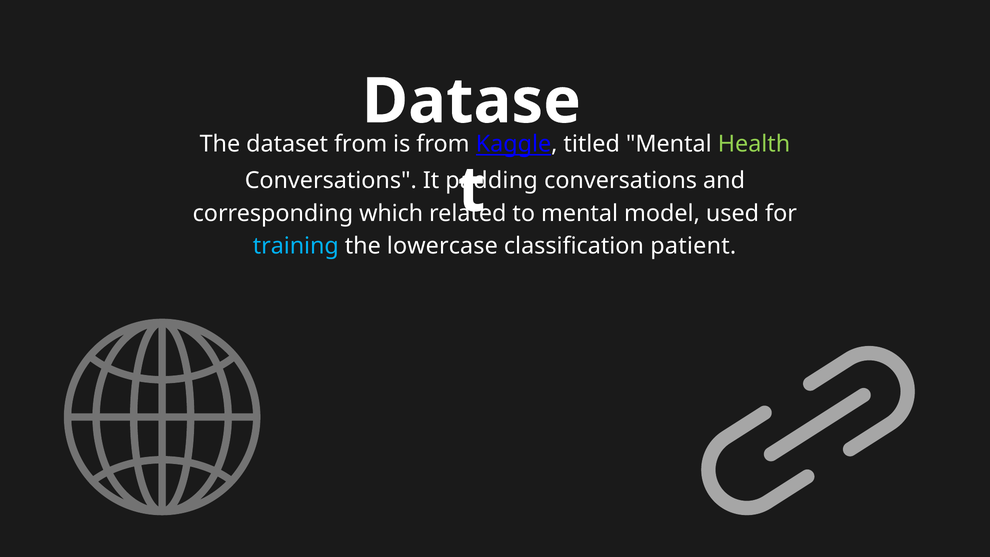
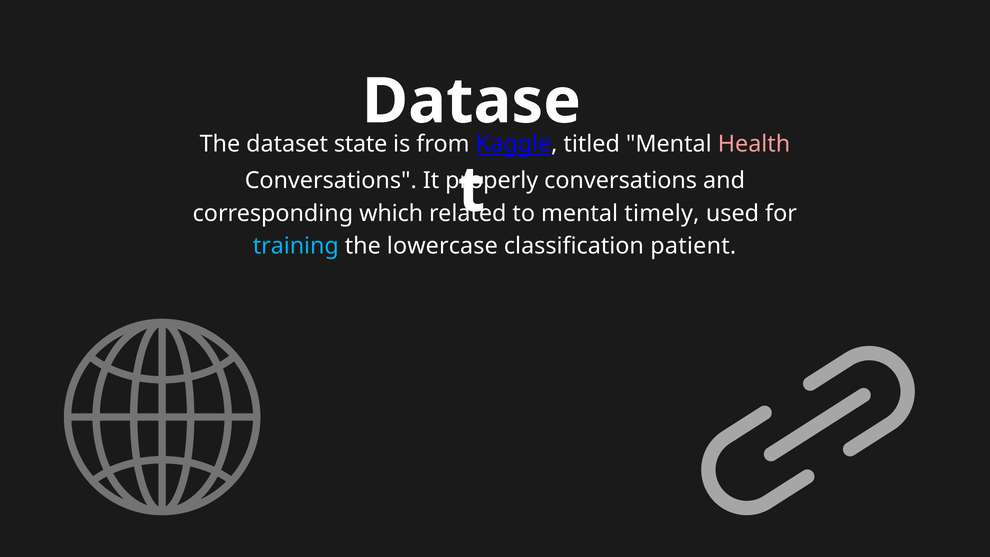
dataset from: from -> state
Health colour: light green -> pink
padding: padding -> properly
model: model -> timely
